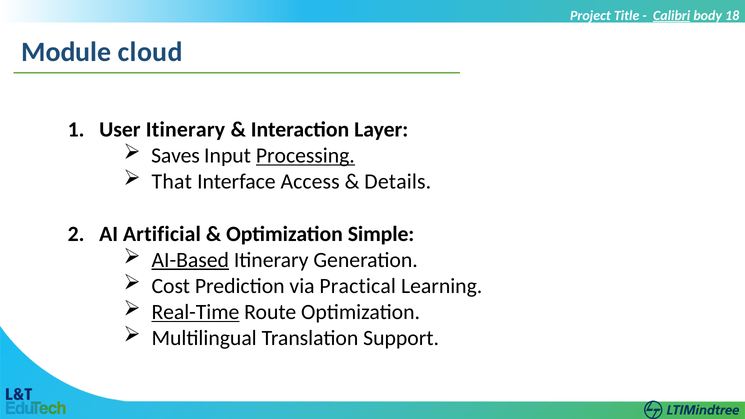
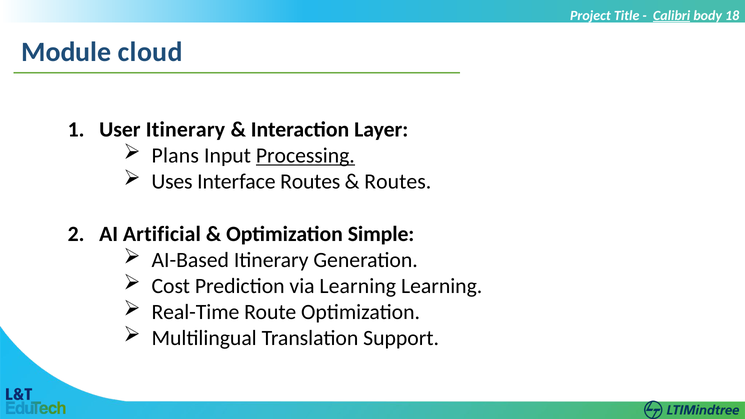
Saves: Saves -> Plans
That: That -> Uses
Interface Access: Access -> Routes
Details at (398, 182): Details -> Routes
AI-Based underline: present -> none
via Practical: Practical -> Learning
Real-Time underline: present -> none
